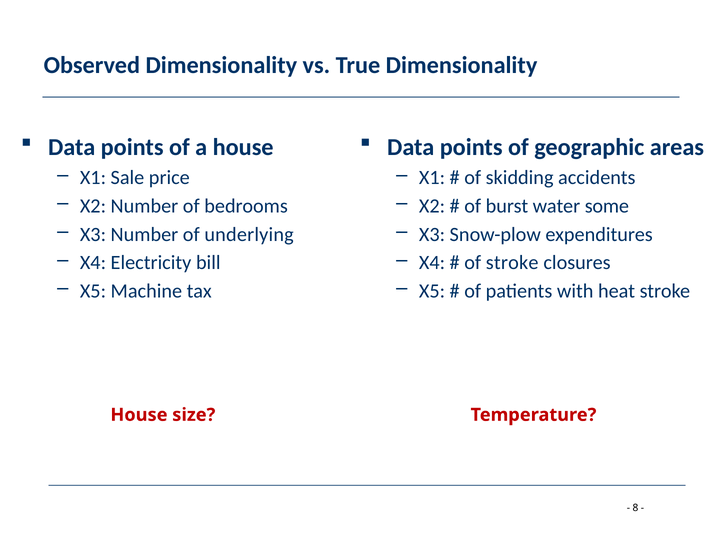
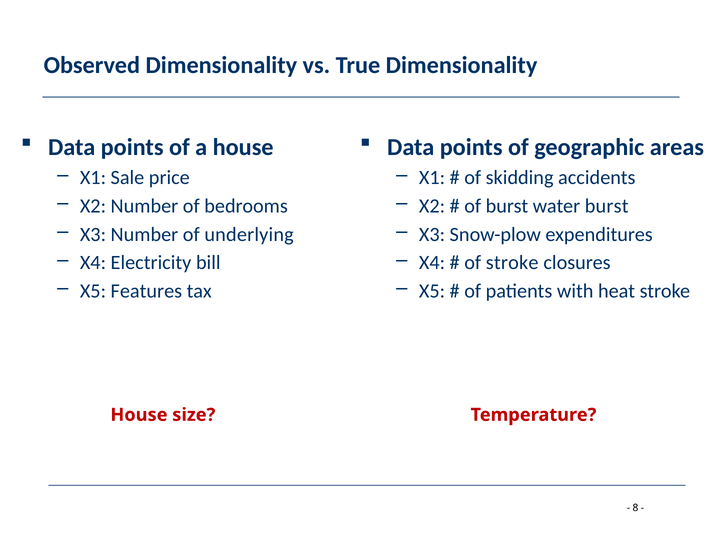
water some: some -> burst
Machine: Machine -> Features
